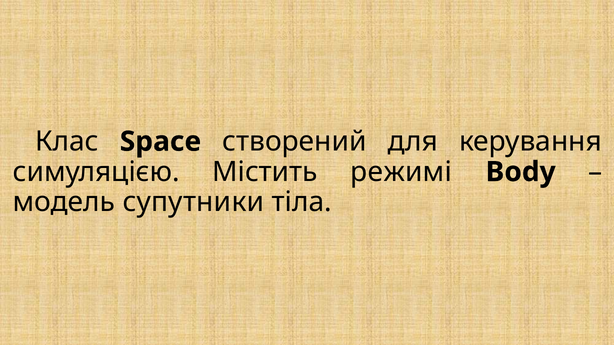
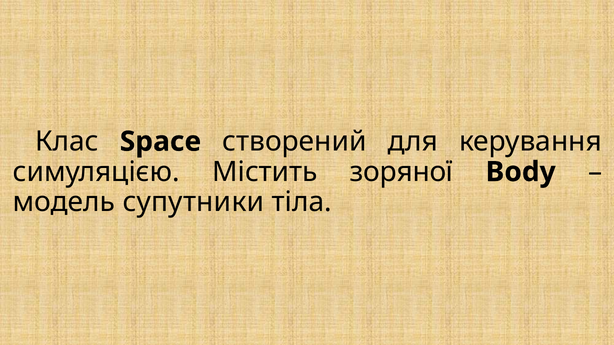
режимі: режимі -> зоряної
